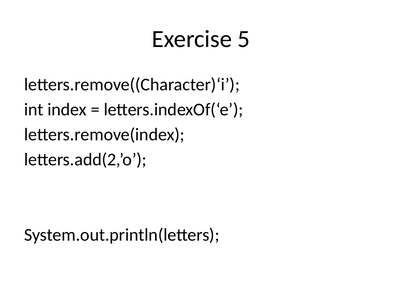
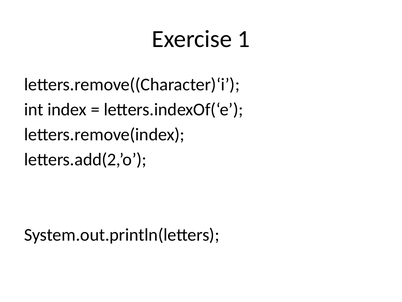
5: 5 -> 1
